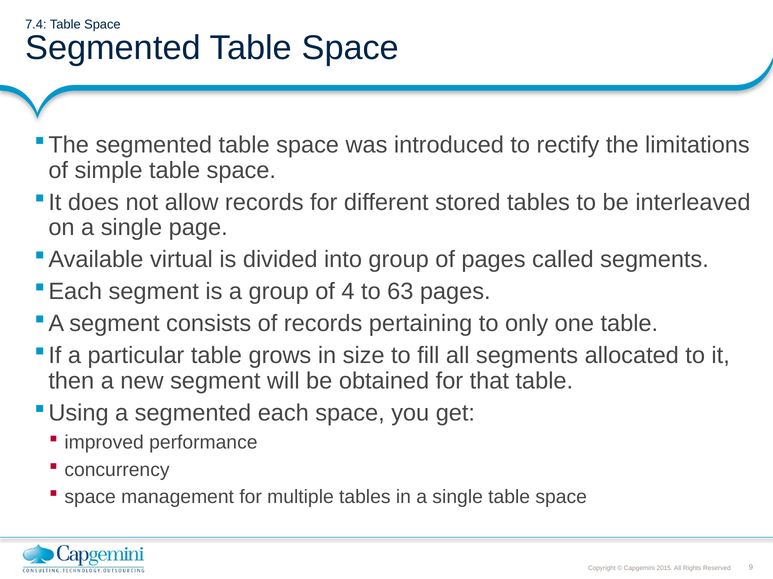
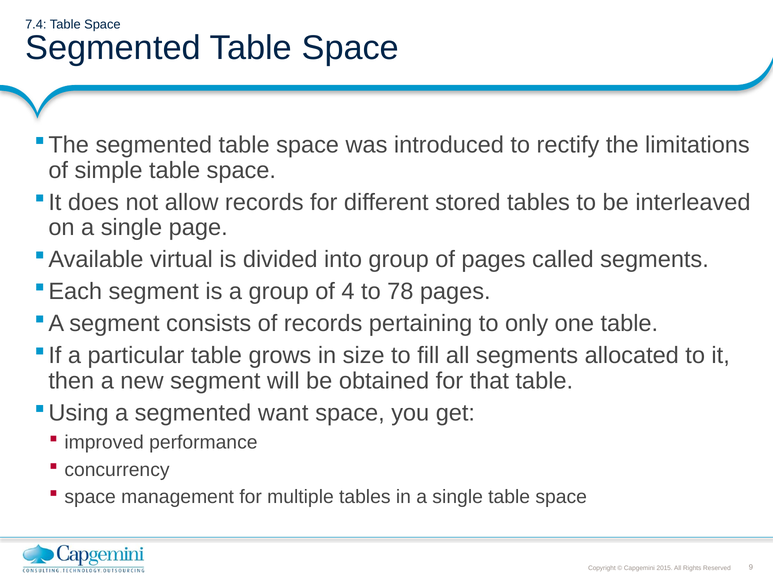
63: 63 -> 78
each: each -> want
